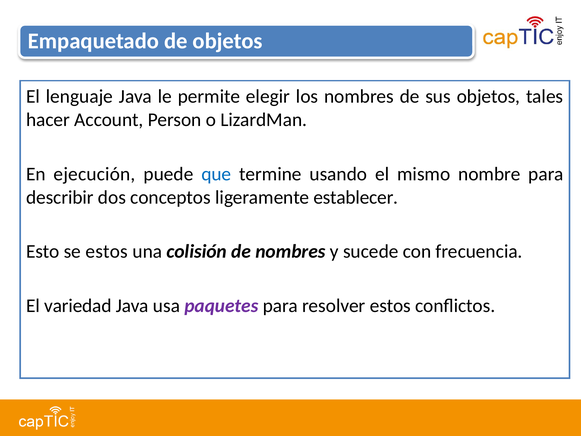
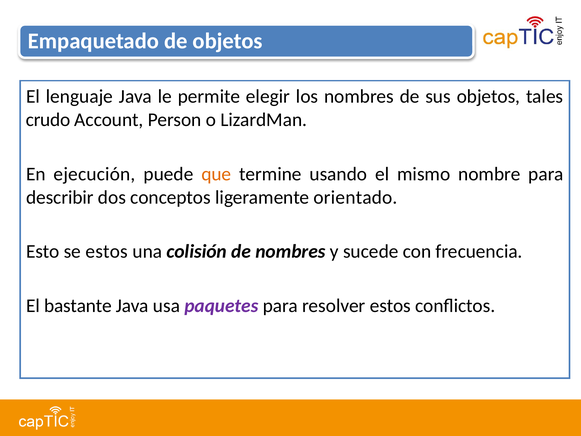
hacer: hacer -> crudo
que colour: blue -> orange
establecer: establecer -> orientado
variedad: variedad -> bastante
